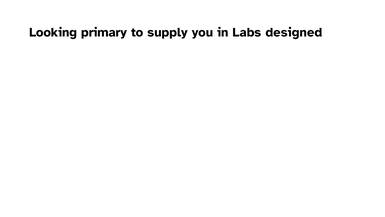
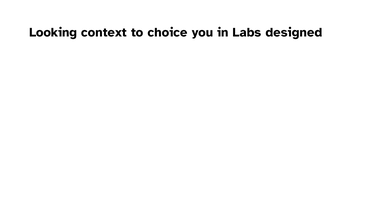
primary: primary -> context
supply: supply -> choice
